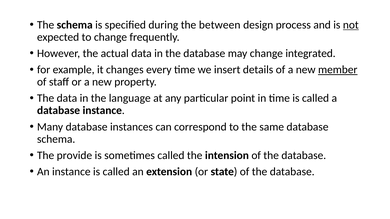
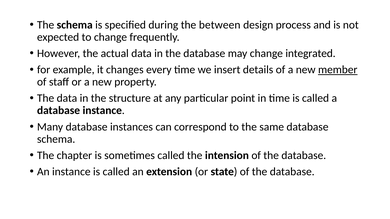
not underline: present -> none
language: language -> structure
provide: provide -> chapter
